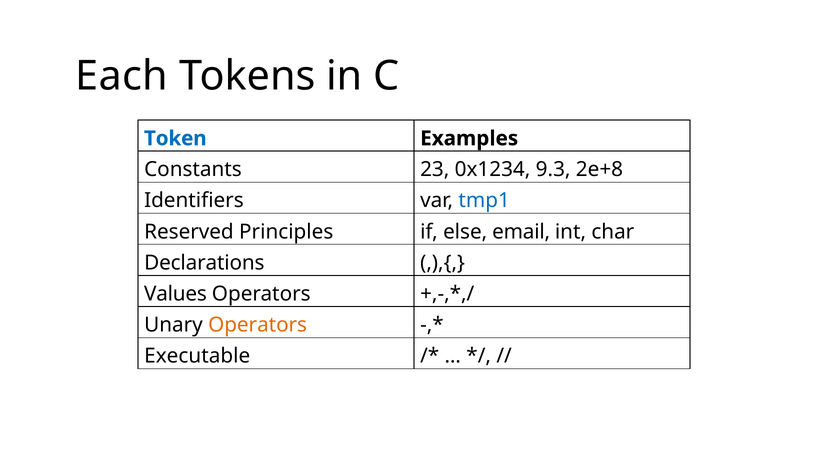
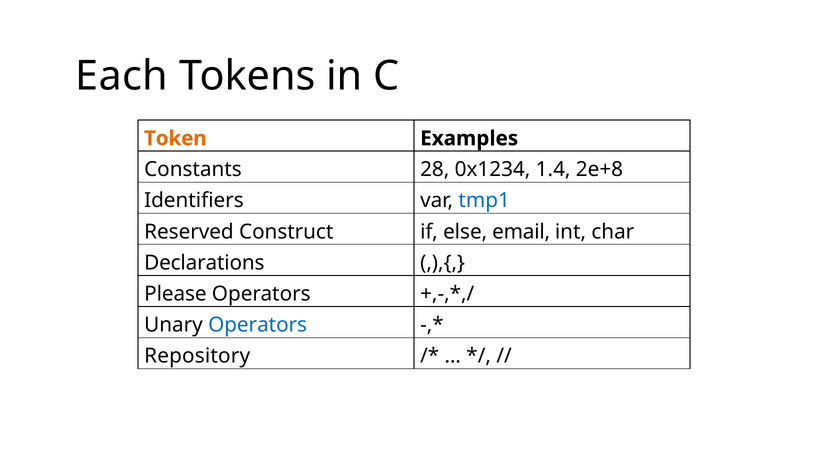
Token colour: blue -> orange
23: 23 -> 28
9.3: 9.3 -> 1.4
Principles: Principles -> Construct
Values: Values -> Please
Operators at (258, 325) colour: orange -> blue
Executable: Executable -> Repository
